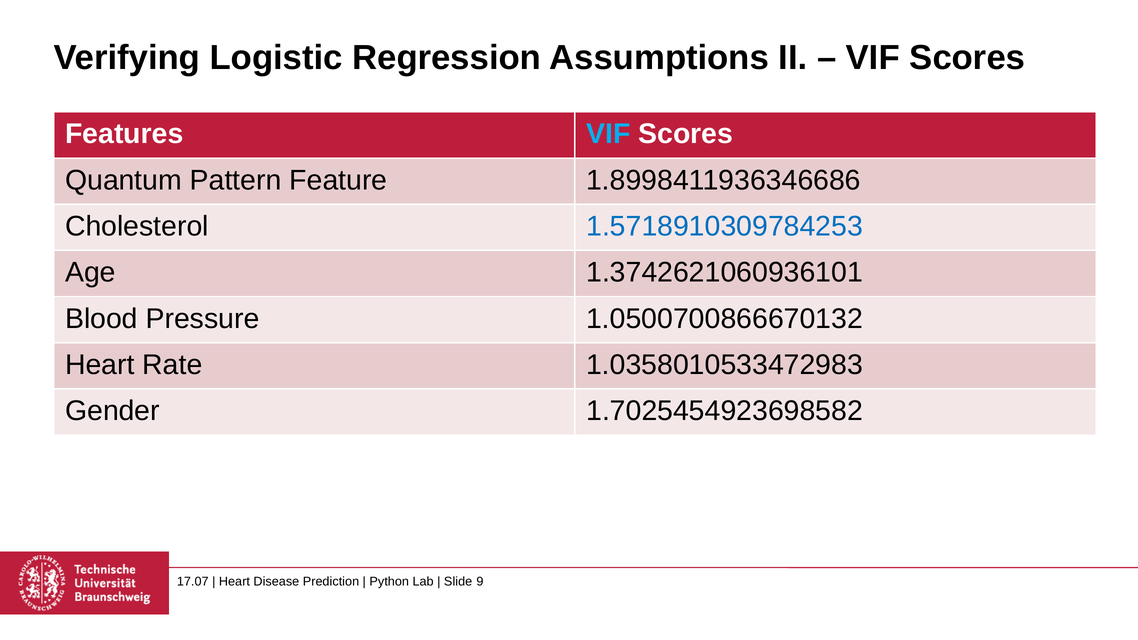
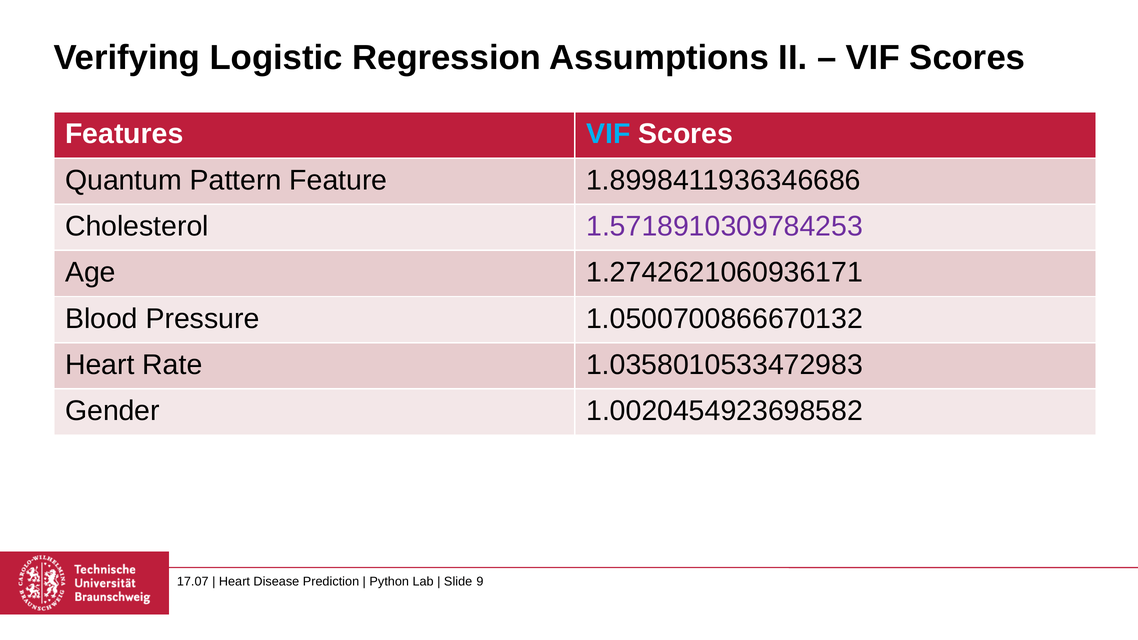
1.5718910309784253 colour: blue -> purple
1.3742621060936101: 1.3742621060936101 -> 1.2742621060936171
1.7025454923698582: 1.7025454923698582 -> 1.0020454923698582
